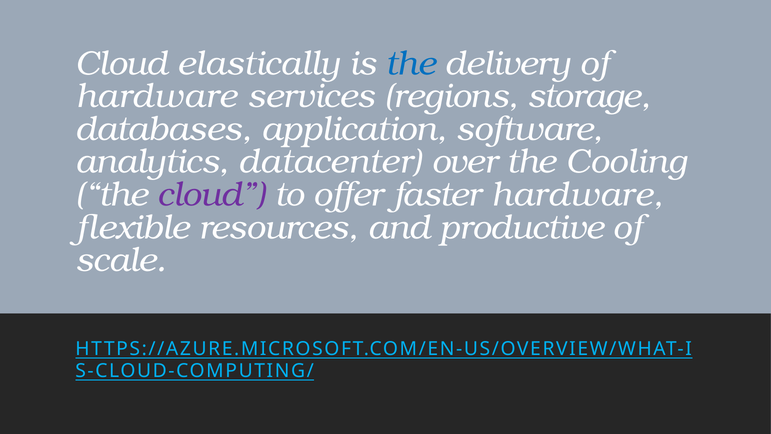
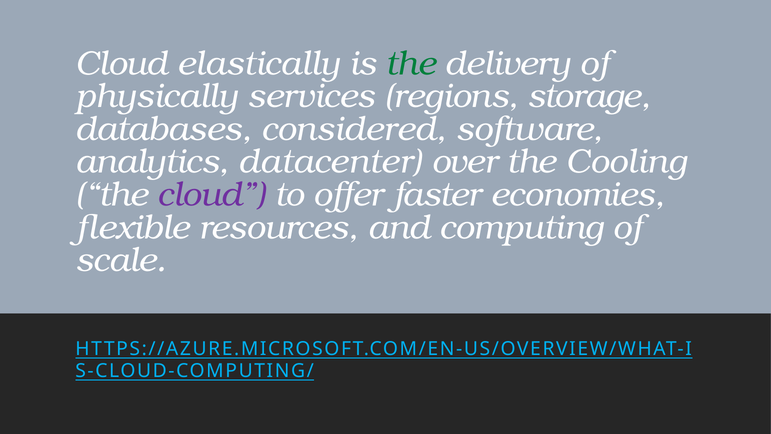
the at (411, 63) colour: blue -> green
hardware at (156, 96): hardware -> physically
application: application -> considered
faster hardware: hardware -> economies
productive: productive -> computing
